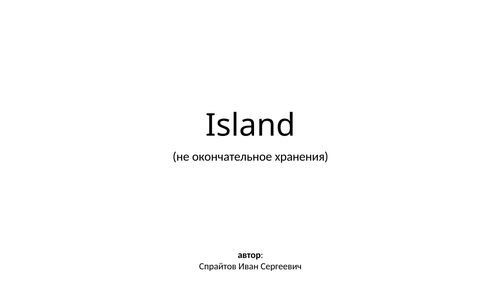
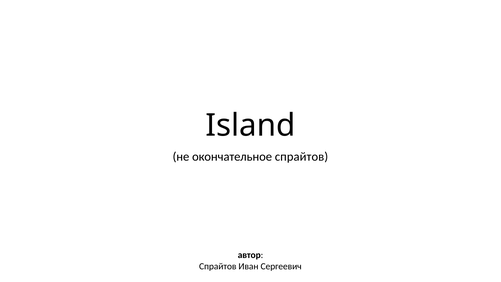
окончательное хранения: хранения -> спрайтов
